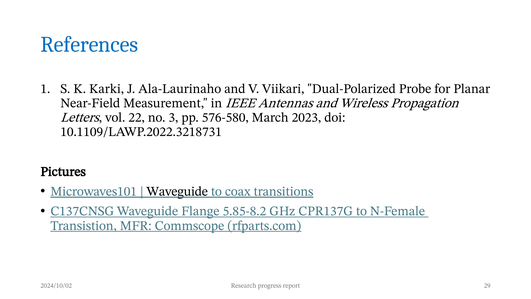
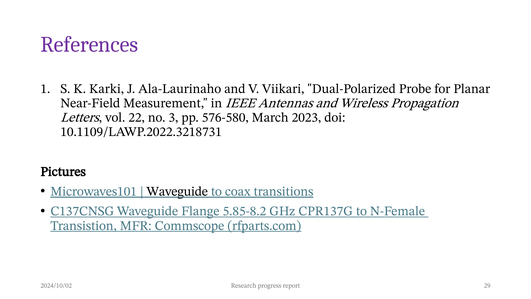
References colour: blue -> purple
